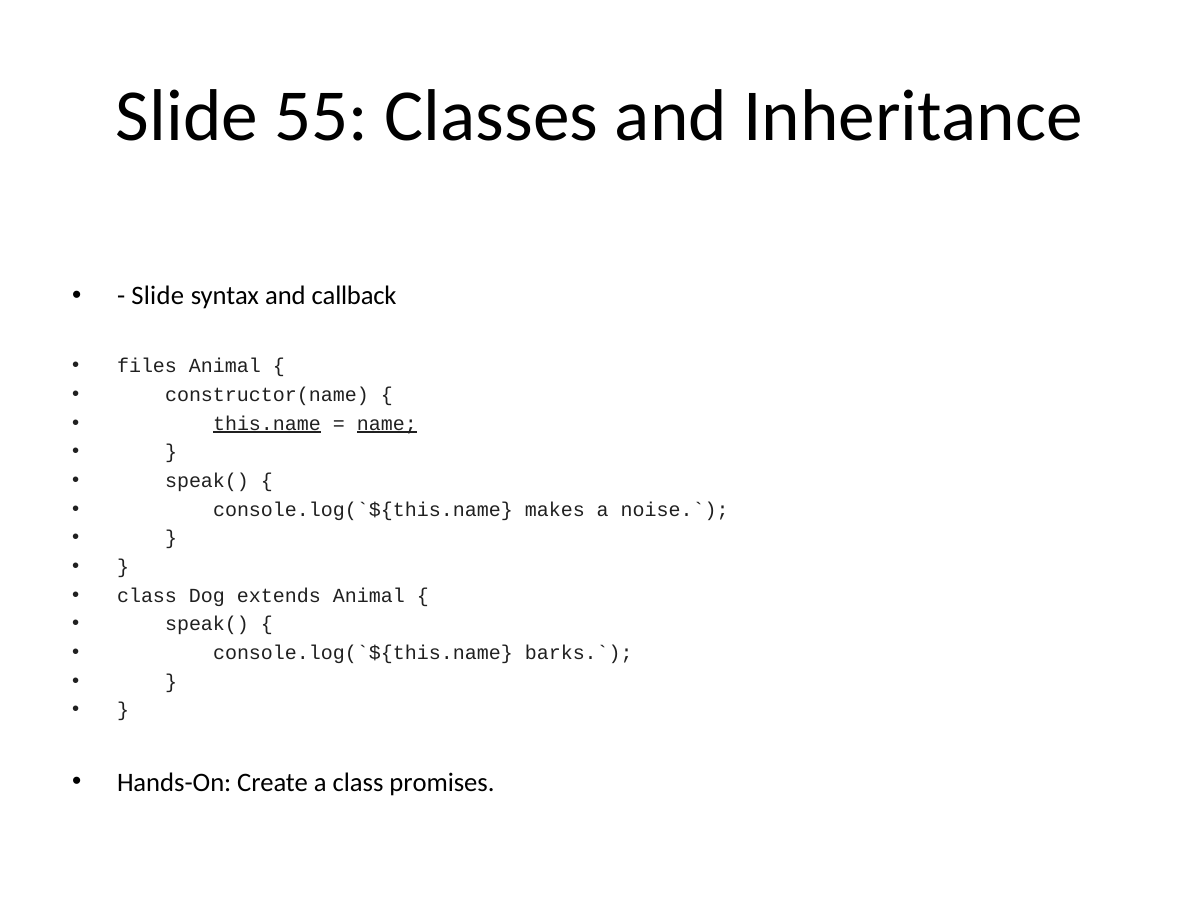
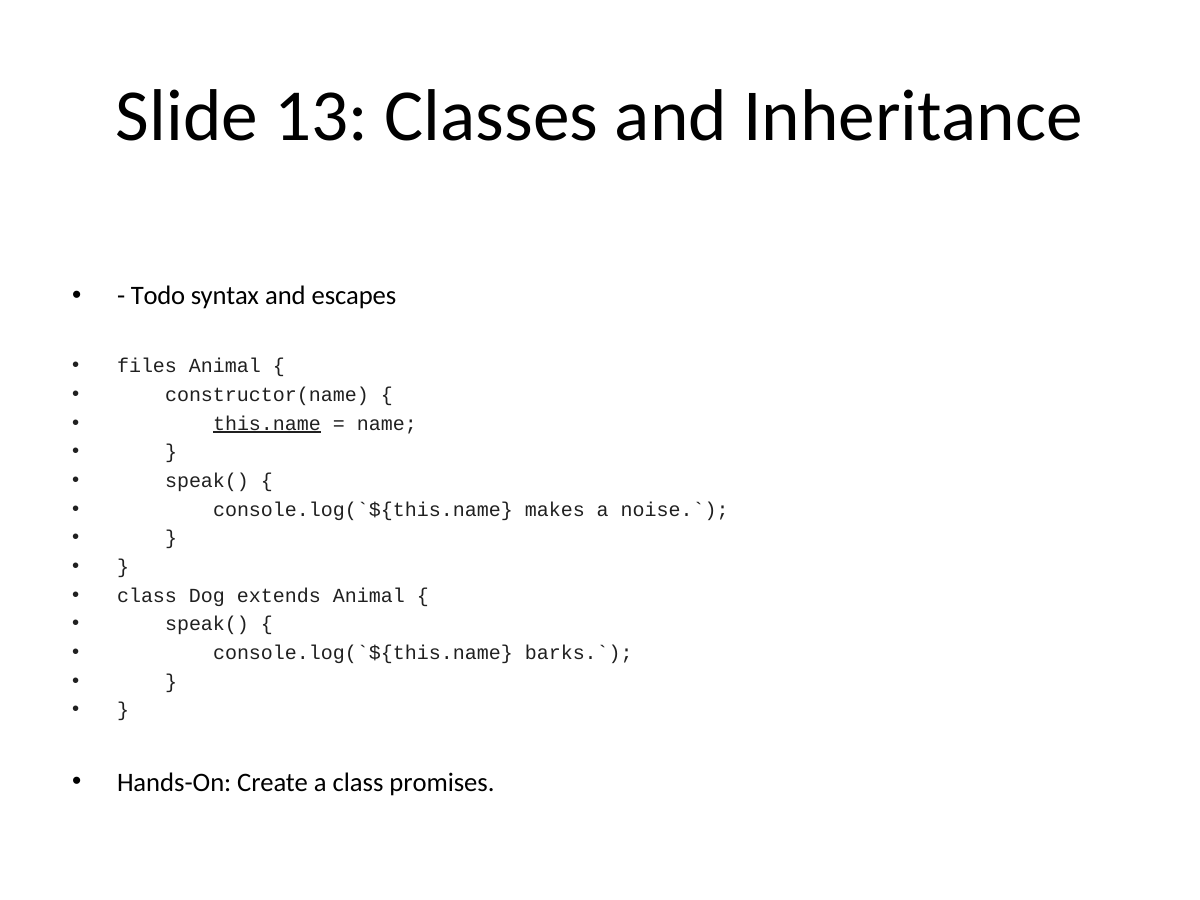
55: 55 -> 13
Slide at (158, 296): Slide -> Todo
callback: callback -> escapes
name underline: present -> none
